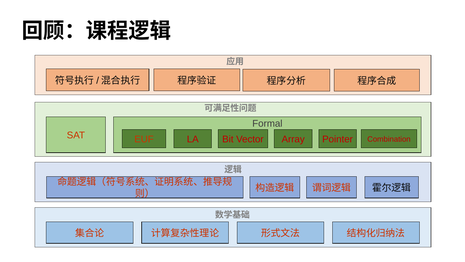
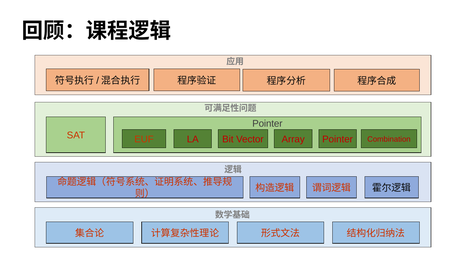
Formal at (267, 124): Formal -> Pointer
